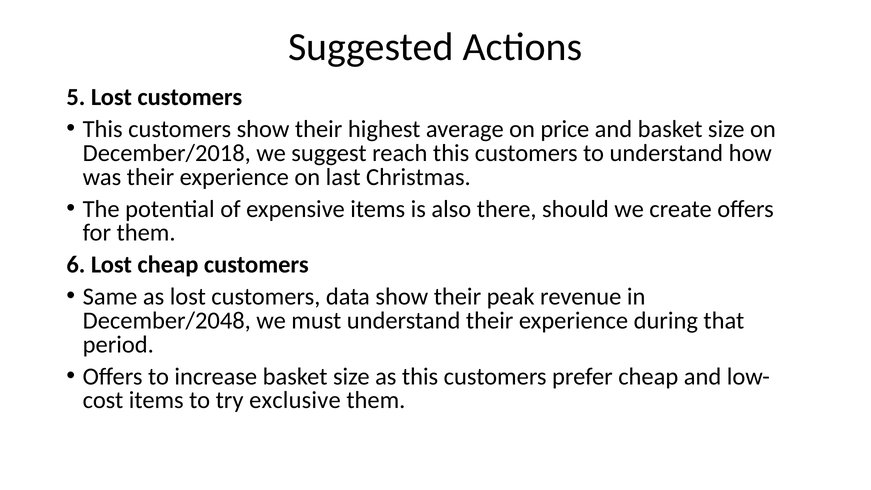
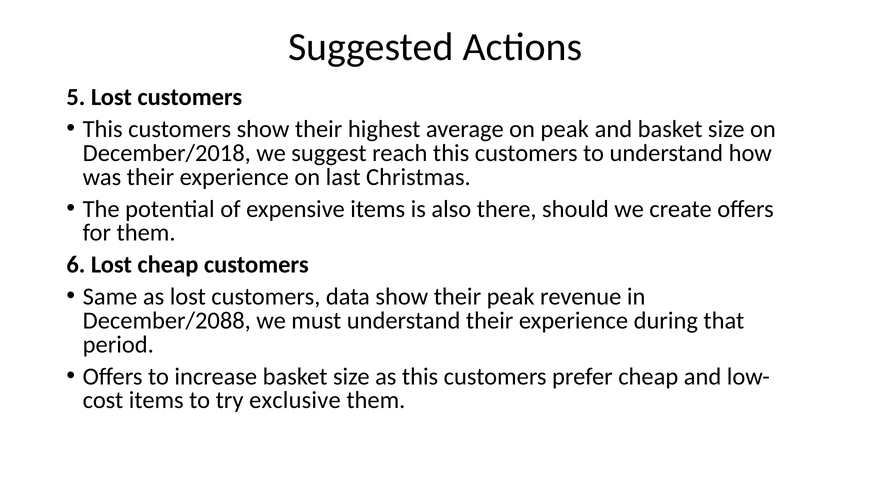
on price: price -> peak
December/2048: December/2048 -> December/2088
